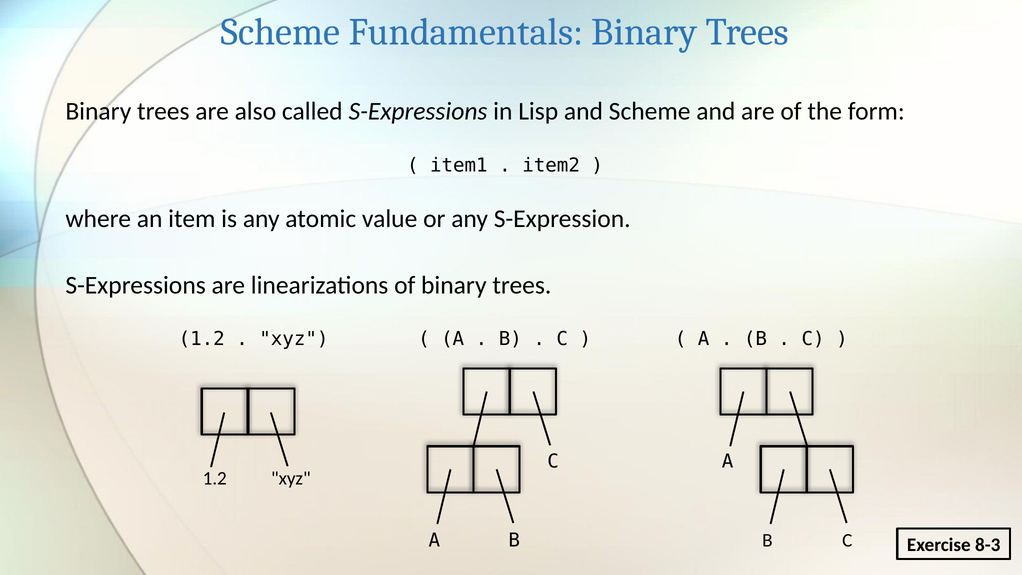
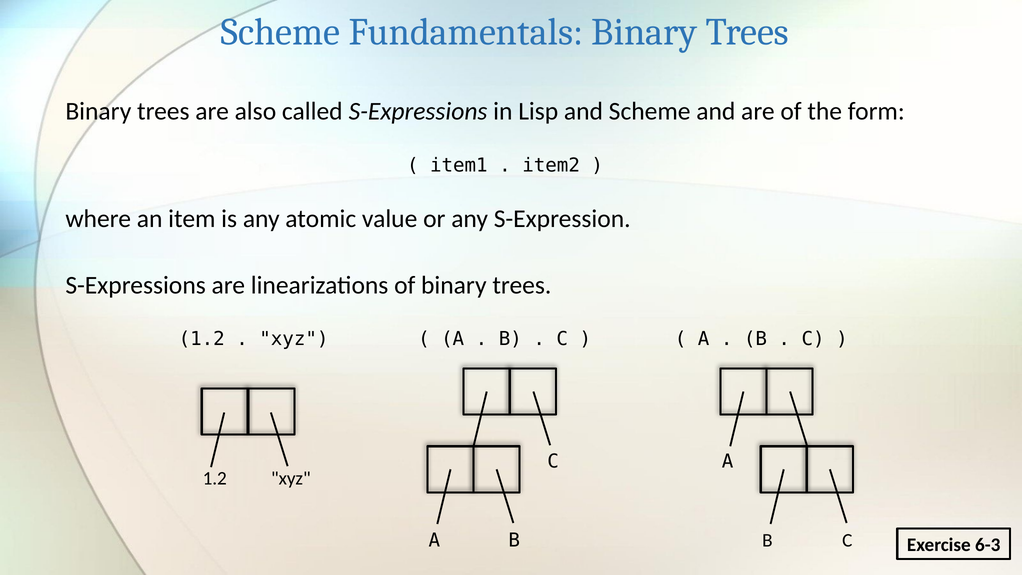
8-3: 8-3 -> 6-3
